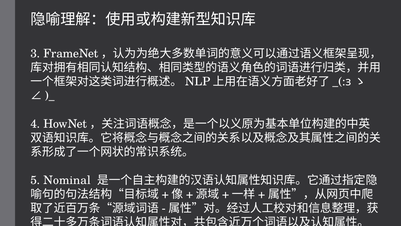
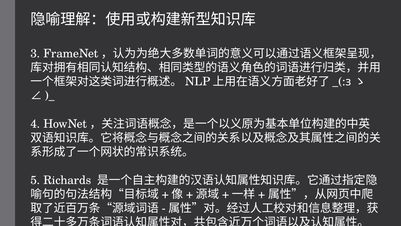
Nominal: Nominal -> Richards
